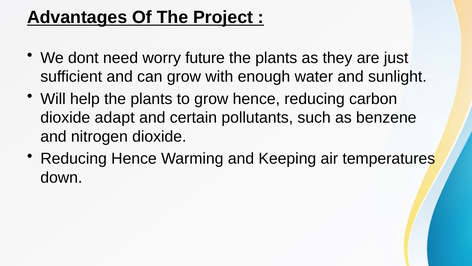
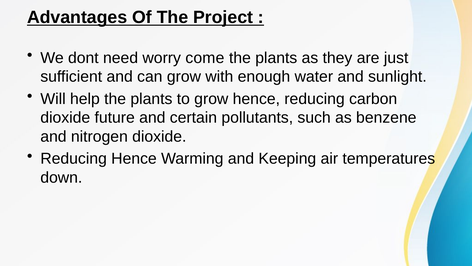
future: future -> come
adapt: adapt -> future
